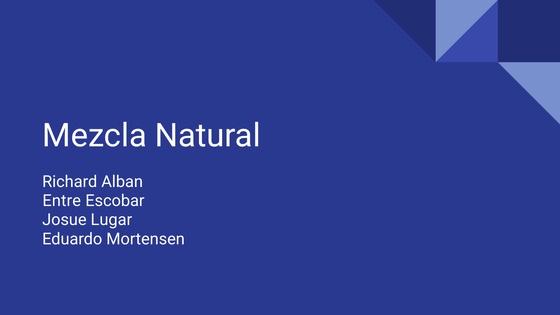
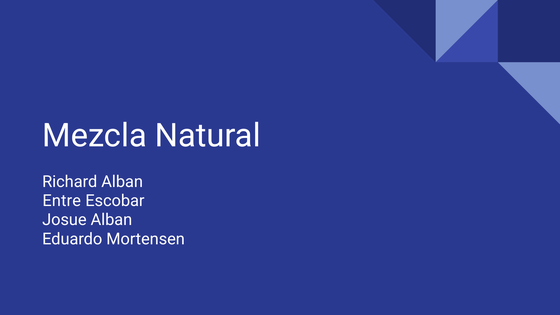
Josue Lugar: Lugar -> Alban
